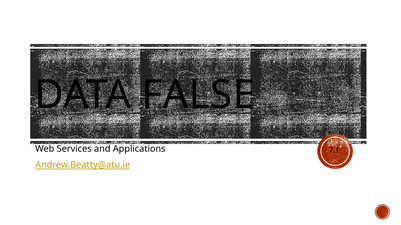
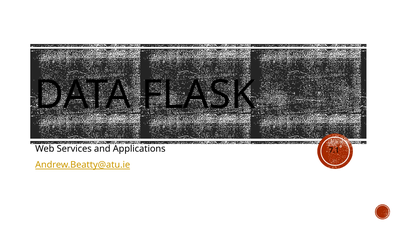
FALSE: FALSE -> FLASK
